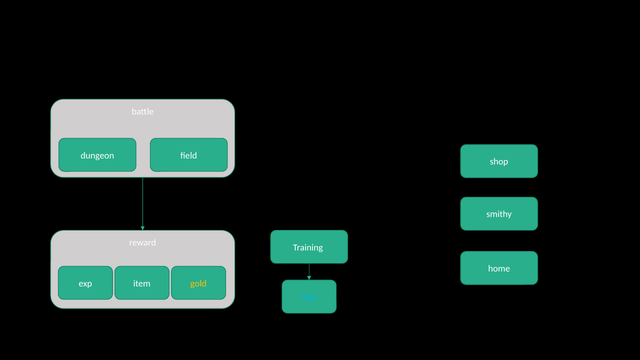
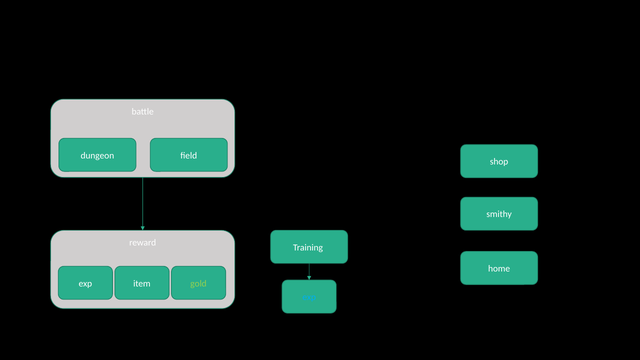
gold colour: yellow -> light green
